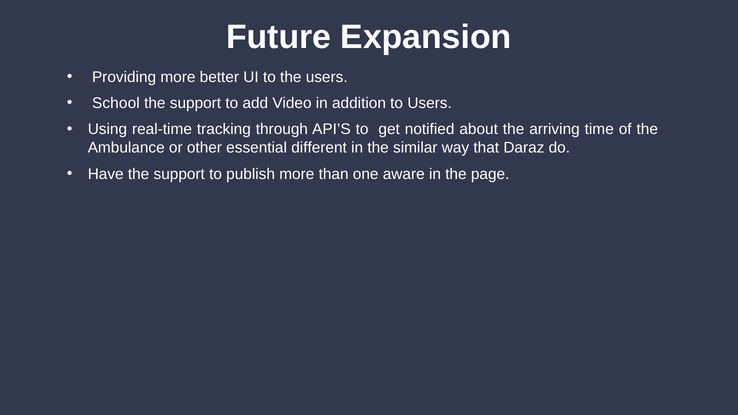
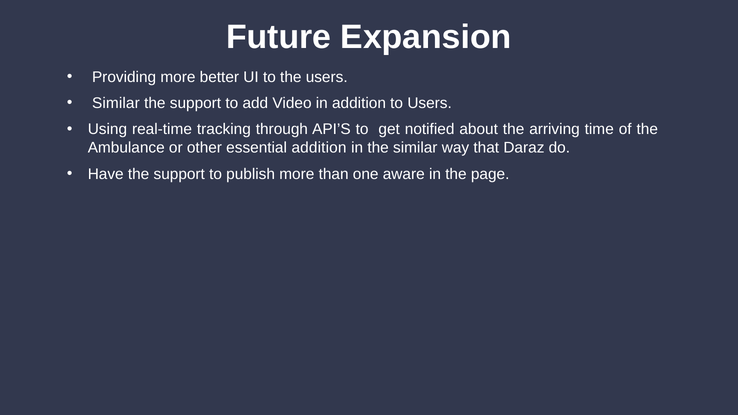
School at (116, 103): School -> Similar
essential different: different -> addition
